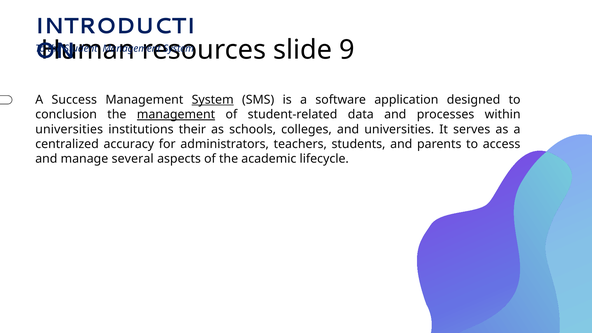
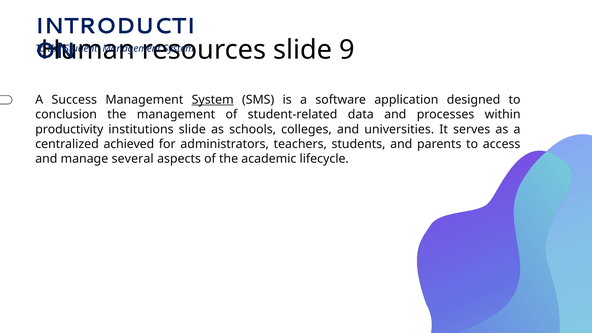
management at (176, 114) underline: present -> none
universities at (69, 129): universities -> productivity
institutions their: their -> slide
accuracy: accuracy -> achieved
